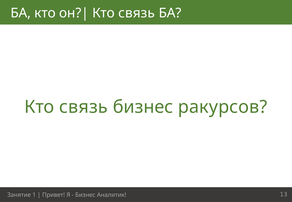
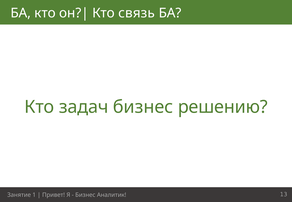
связь at (83, 107): связь -> задач
ракурсов: ракурсов -> решению
